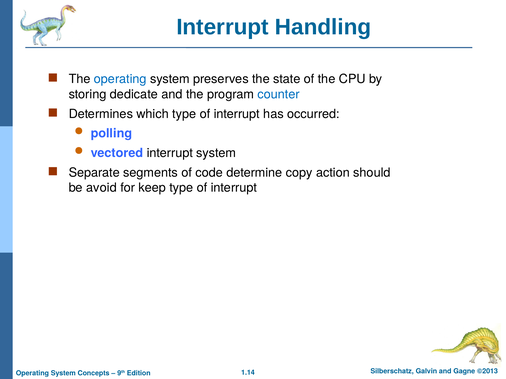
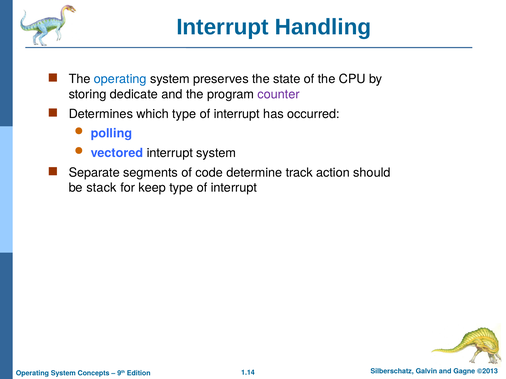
counter colour: blue -> purple
copy: copy -> track
avoid: avoid -> stack
